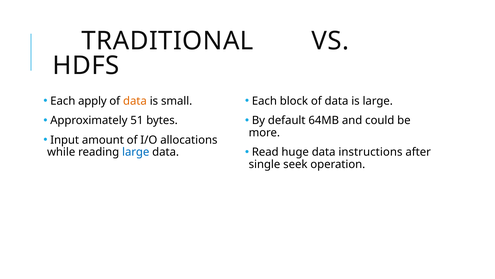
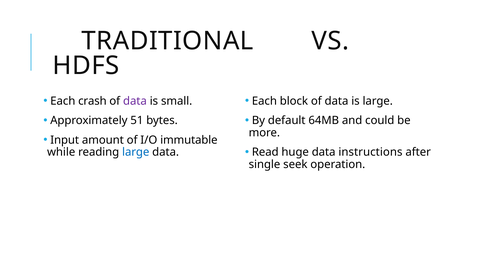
apply: apply -> crash
data at (135, 101) colour: orange -> purple
allocations: allocations -> immutable
